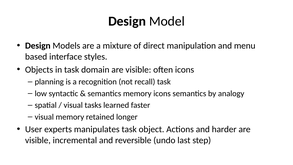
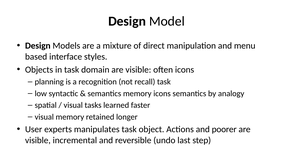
harder: harder -> poorer
